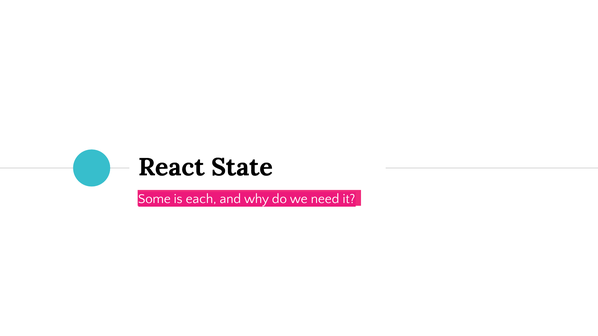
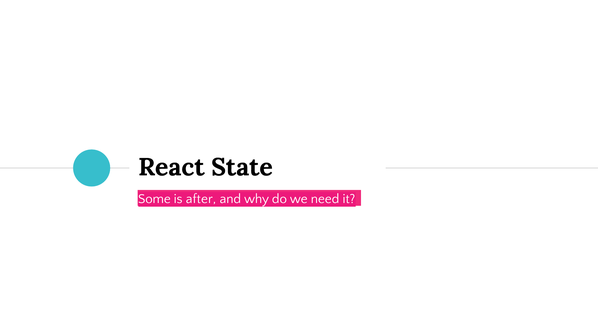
each: each -> after
